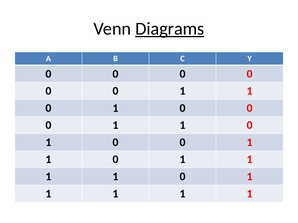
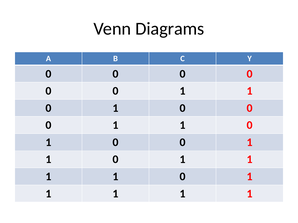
Diagrams underline: present -> none
